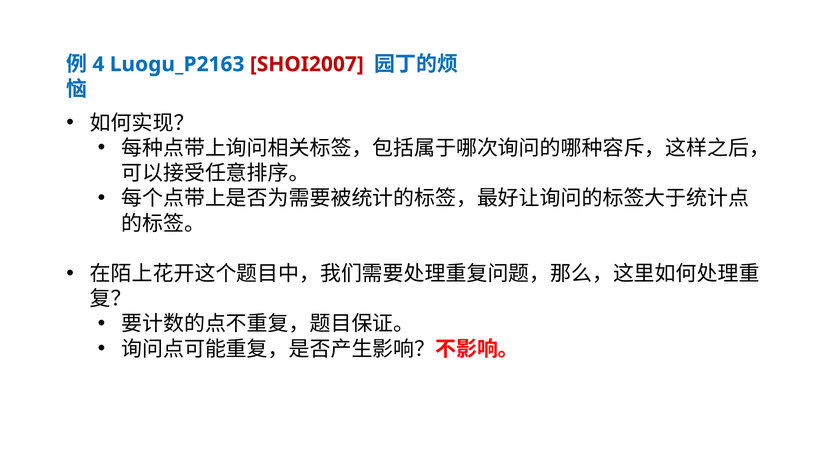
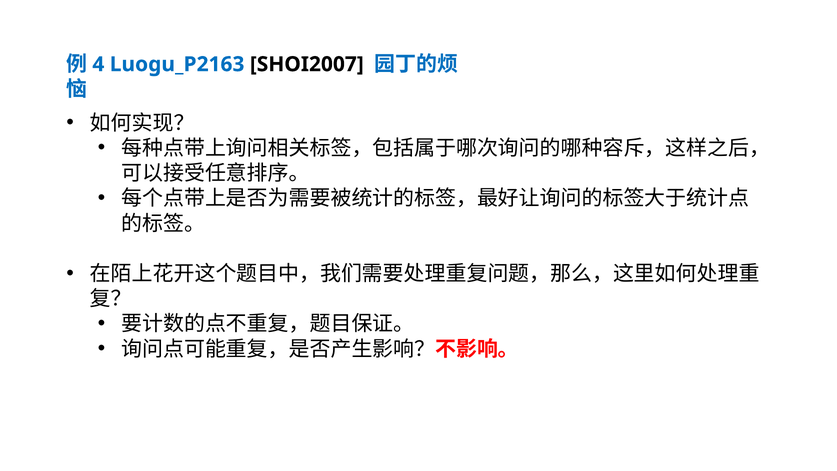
SHOI2007 colour: red -> black
